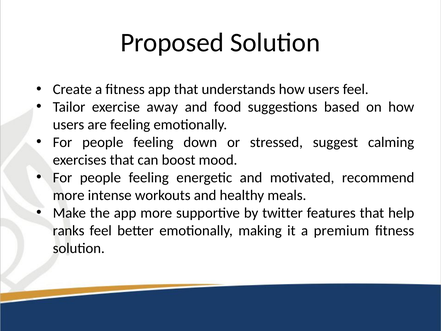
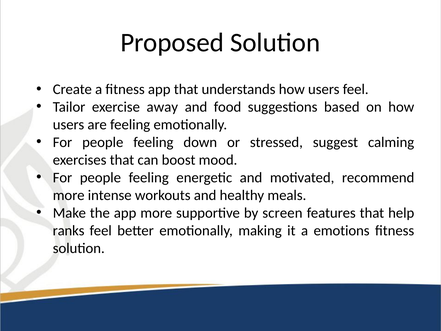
twitter: twitter -> screen
premium: premium -> emotions
